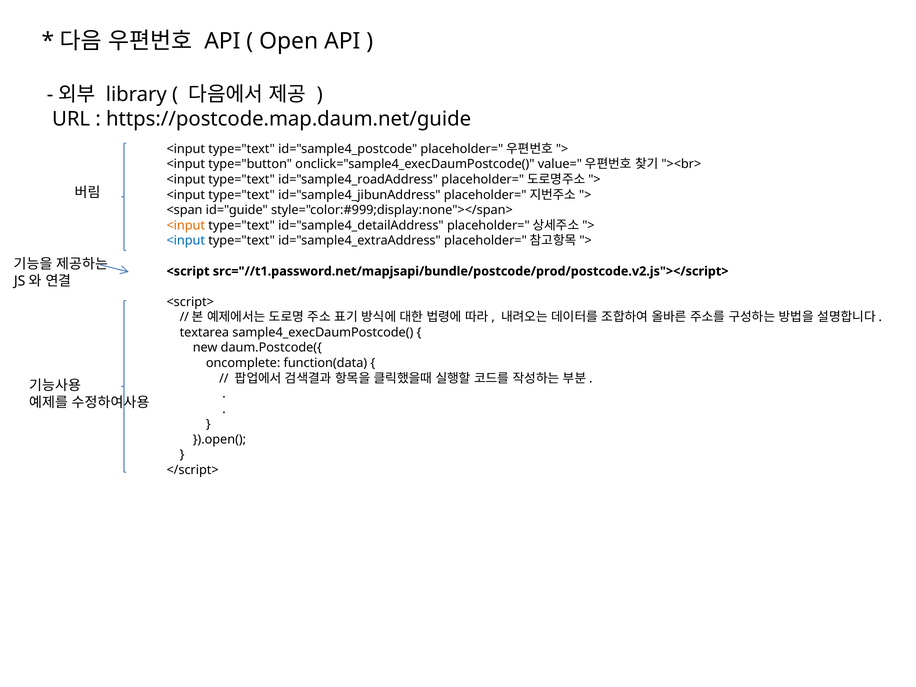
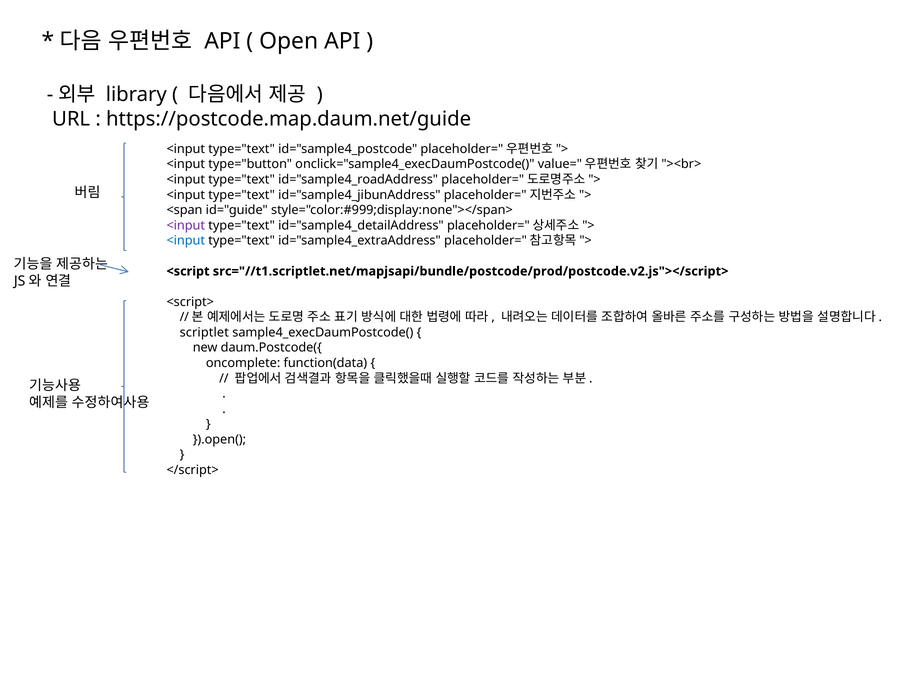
<input at (186, 225) colour: orange -> purple
src="//t1.password.net/mapjsapi/bundle/postcode/prod/postcode.v2.js"></script>: src="//t1.password.net/mapjsapi/bundle/postcode/prod/postcode.v2.js"></script> -> src="//t1.scriptlet.net/mapjsapi/bundle/postcode/prod/postcode.v2.js"></script>
textarea: textarea -> scriptlet
